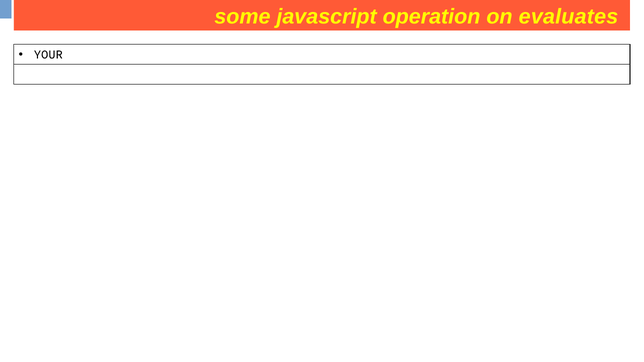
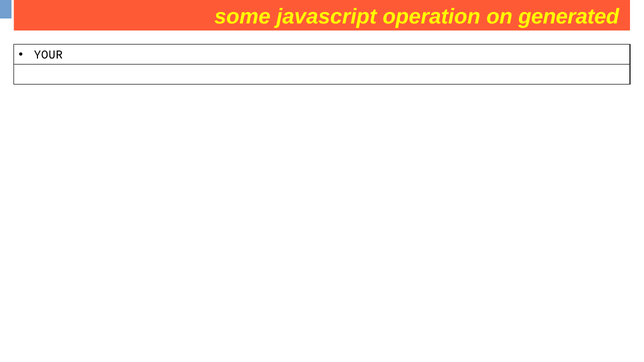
evaluates: evaluates -> generated
